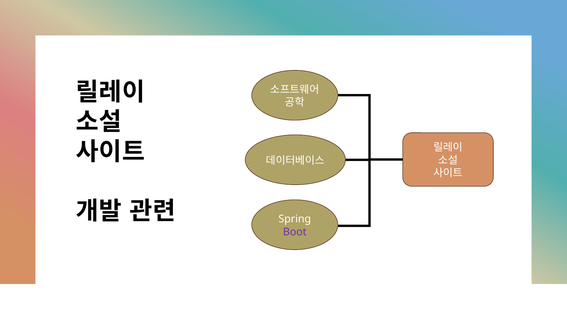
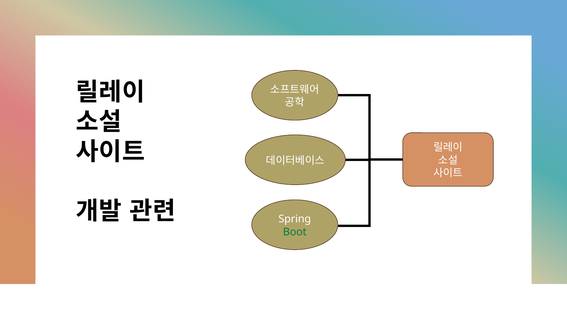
Boot colour: purple -> green
